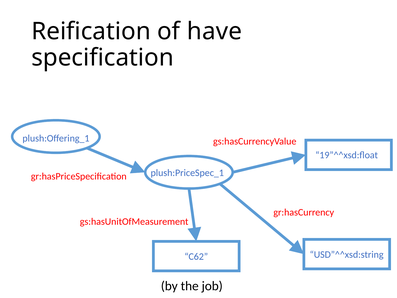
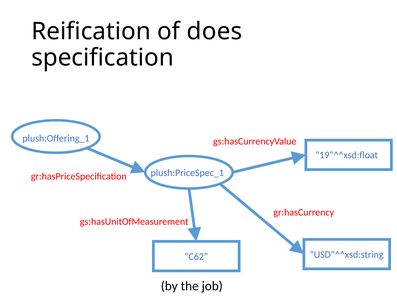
have: have -> does
